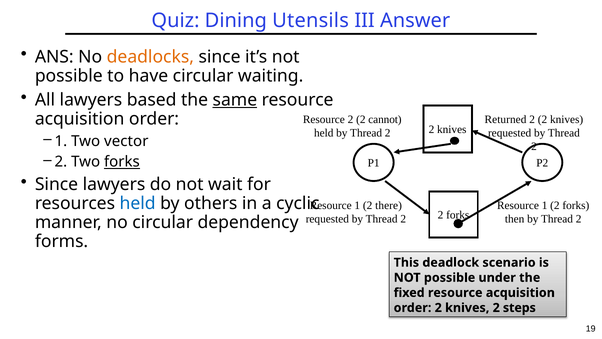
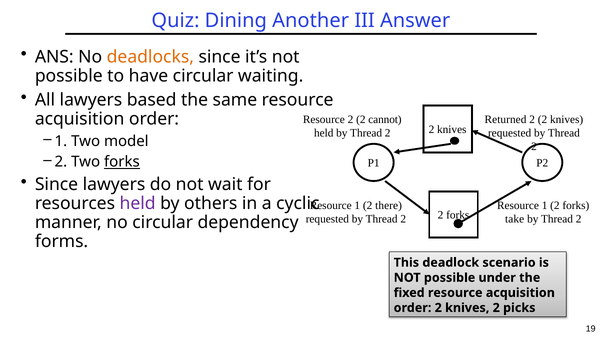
Utensils: Utensils -> Another
same underline: present -> none
vector: vector -> model
held at (138, 203) colour: blue -> purple
then: then -> take
steps: steps -> picks
